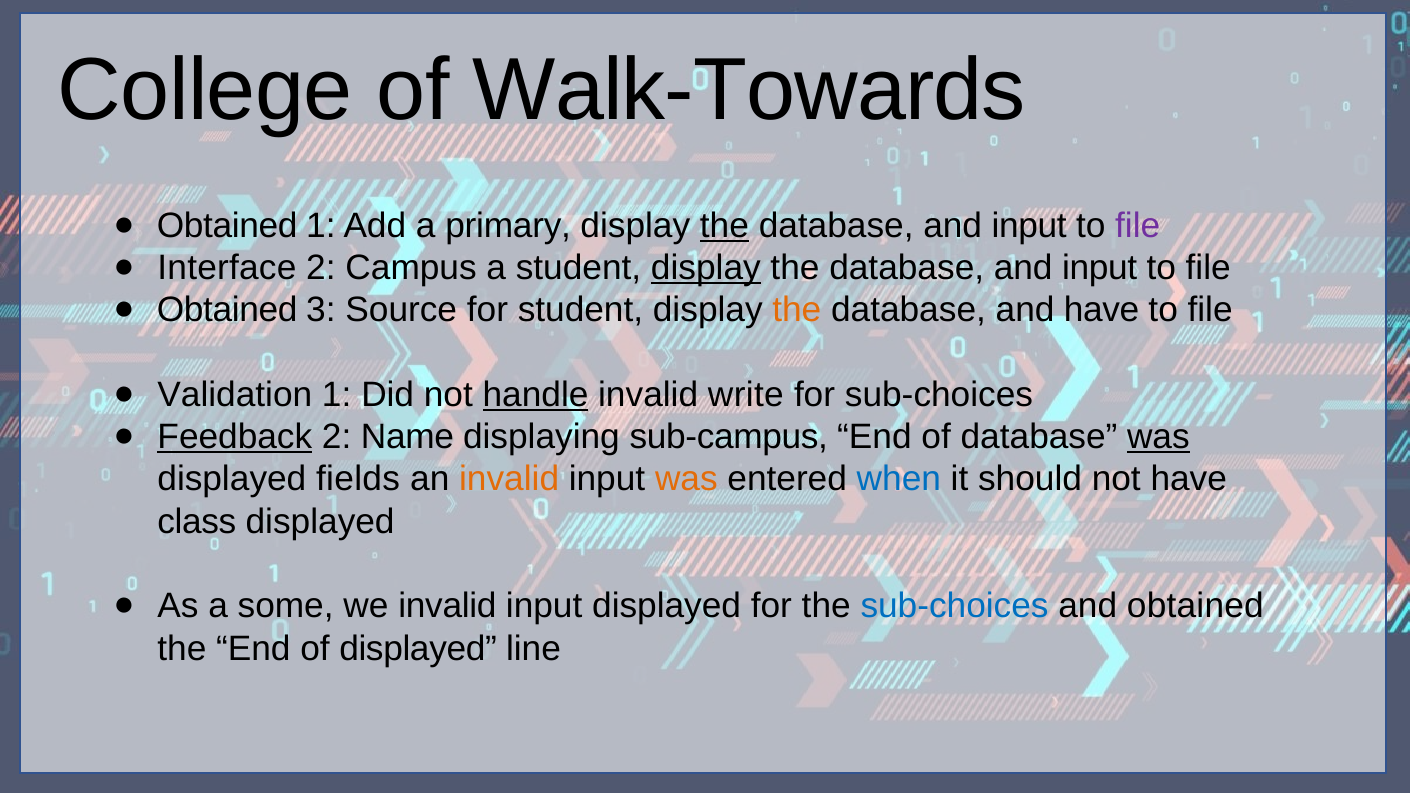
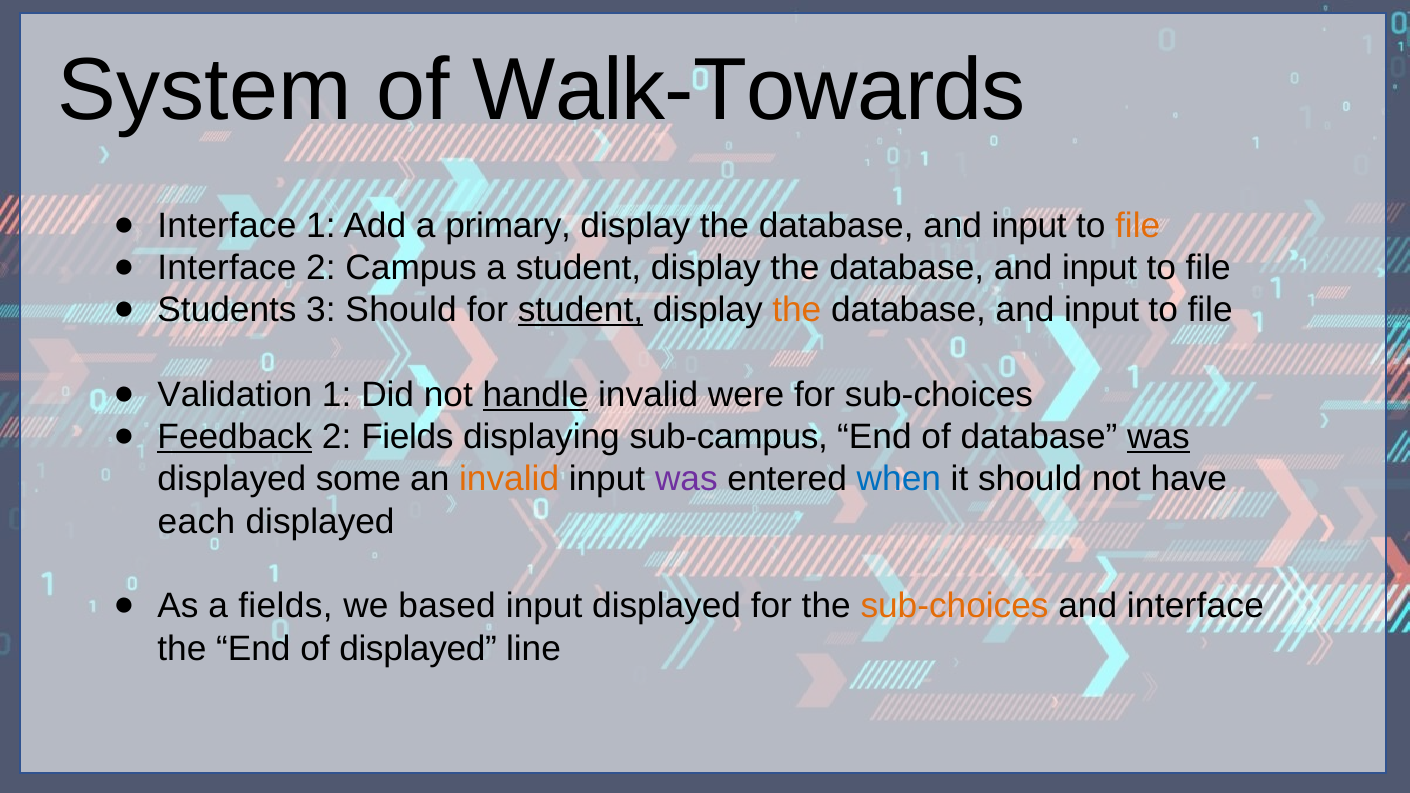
College: College -> System
Obtained at (227, 226): Obtained -> Interface
the at (724, 226) underline: present -> none
file at (1138, 226) colour: purple -> orange
display at (706, 268) underline: present -> none
Obtained at (227, 310): Obtained -> Students
3 Source: Source -> Should
student at (580, 310) underline: none -> present
have at (1102, 310): have -> input
write: write -> were
2 Name: Name -> Fields
fields: fields -> some
was at (686, 479) colour: orange -> purple
class: class -> each
a some: some -> fields
we invalid: invalid -> based
sub-choices at (955, 606) colour: blue -> orange
and obtained: obtained -> interface
